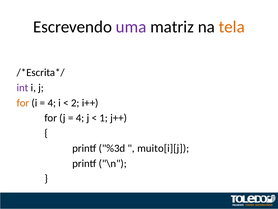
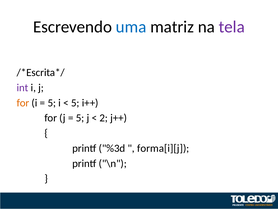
uma colour: purple -> blue
tela colour: orange -> purple
4 at (52, 103): 4 -> 5
2 at (75, 103): 2 -> 5
4 at (80, 118): 4 -> 5
1: 1 -> 2
muito[i][j: muito[i][j -> forma[i][j
